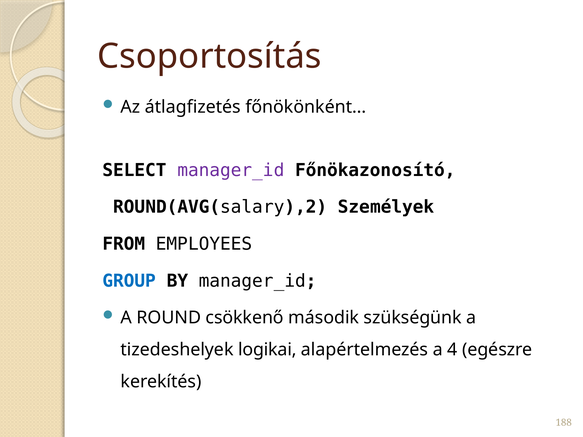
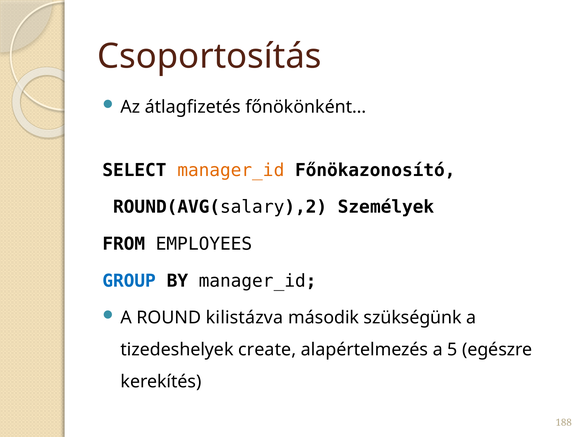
manager_id at (231, 170) colour: purple -> orange
csökkenő: csökkenő -> kilistázva
logikai: logikai -> create
4: 4 -> 5
